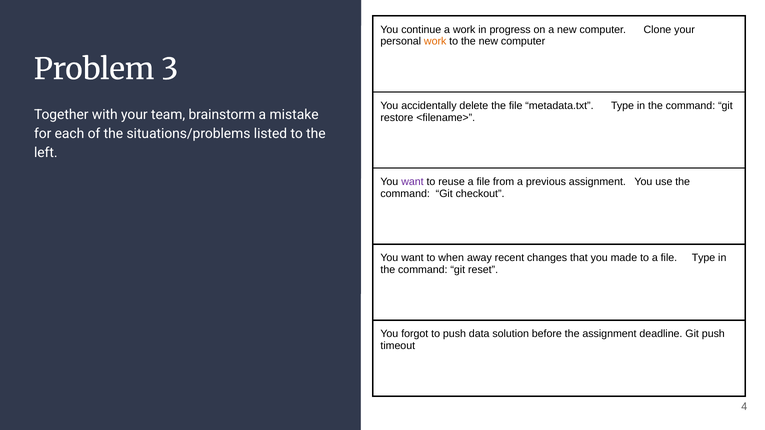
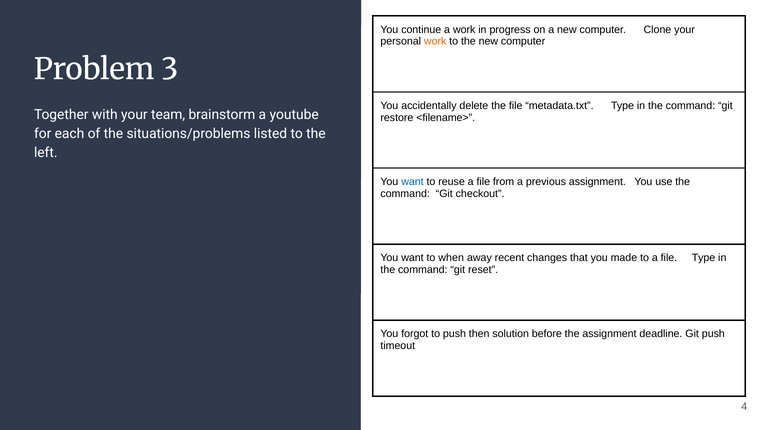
mistake: mistake -> youtube
want at (412, 182) colour: purple -> blue
data: data -> then
